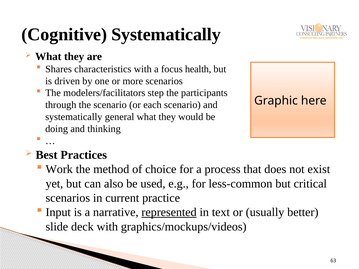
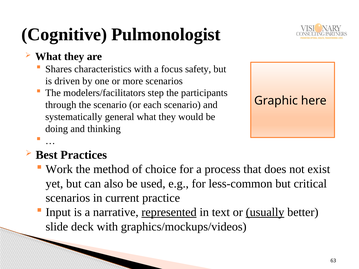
Cognitive Systematically: Systematically -> Pulmonologist
health: health -> safety
usually underline: none -> present
